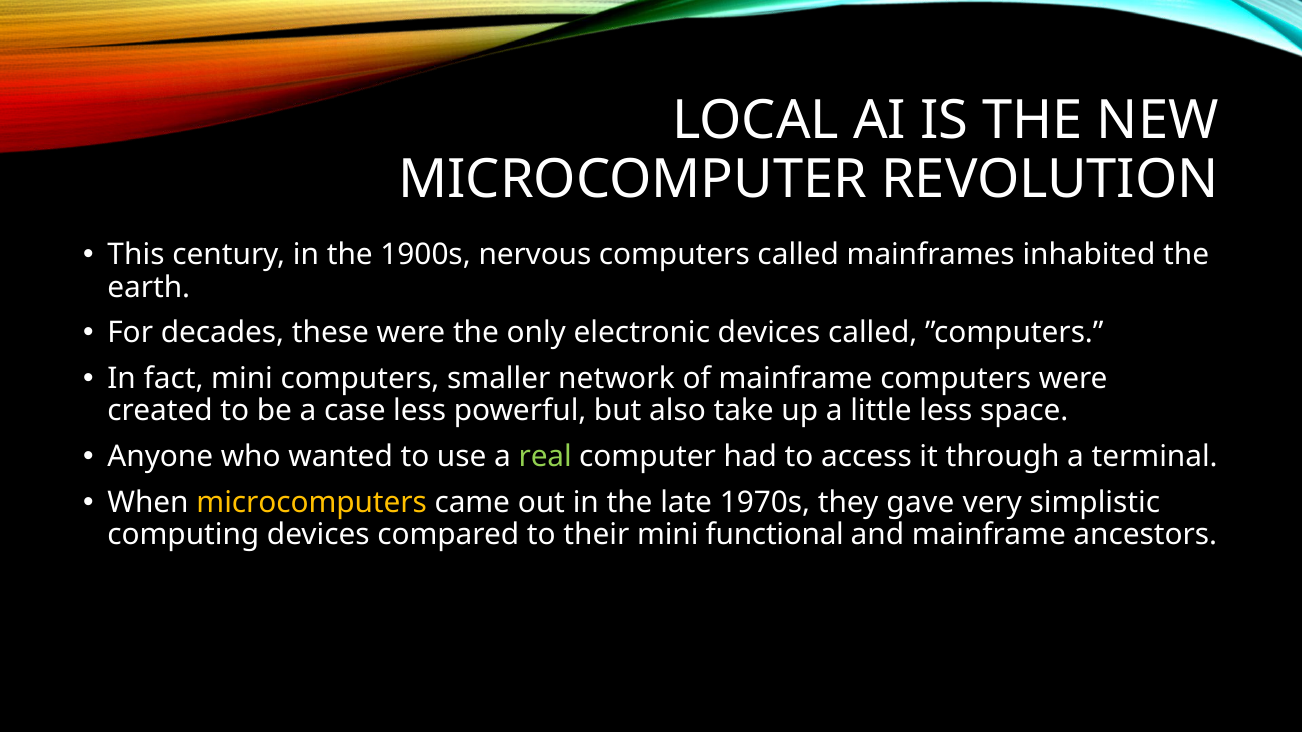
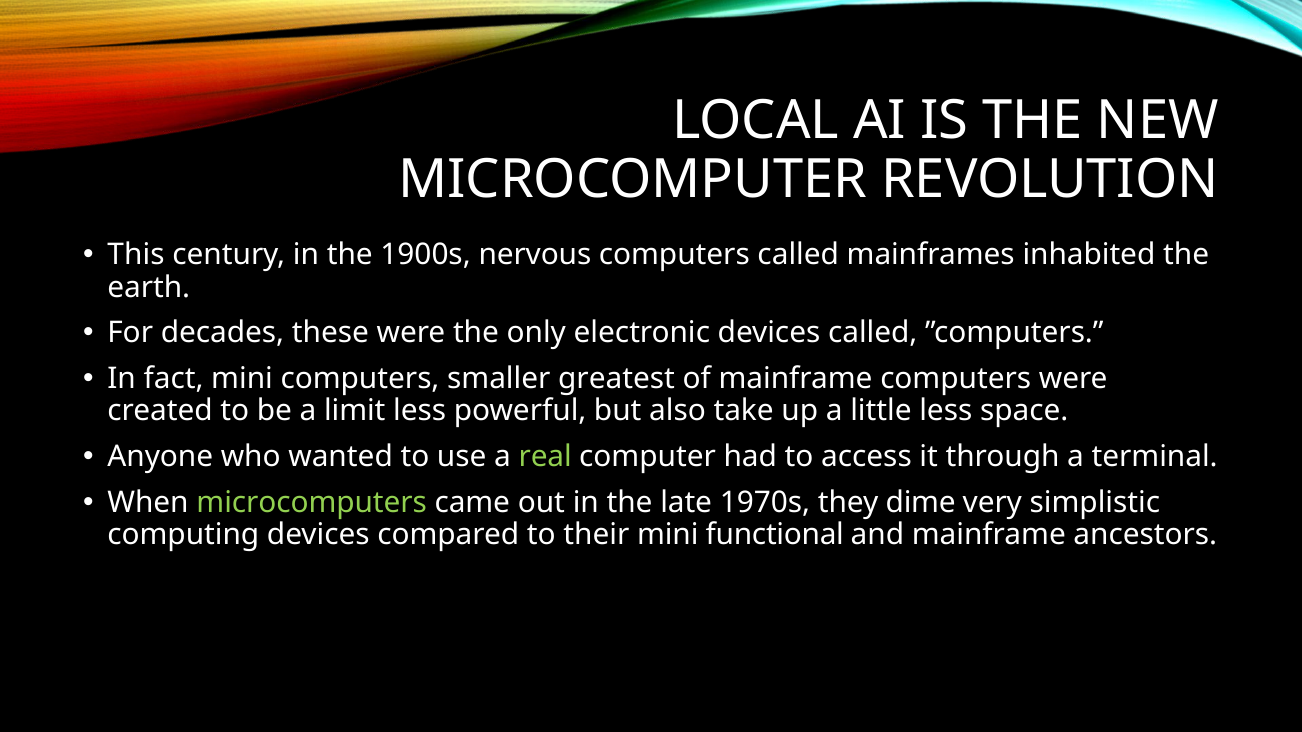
network: network -> greatest
case: case -> limit
microcomputers colour: yellow -> light green
gave: gave -> dime
